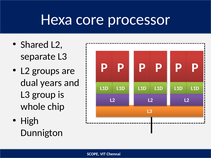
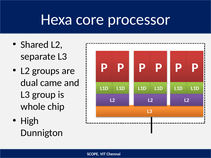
years: years -> came
